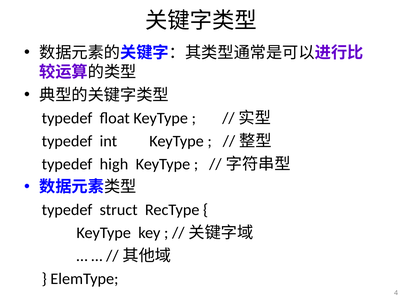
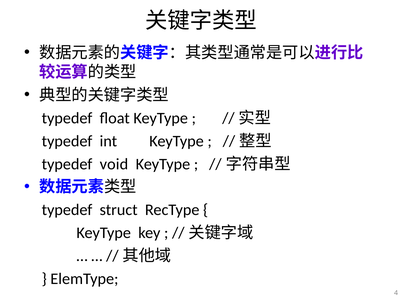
high: high -> void
